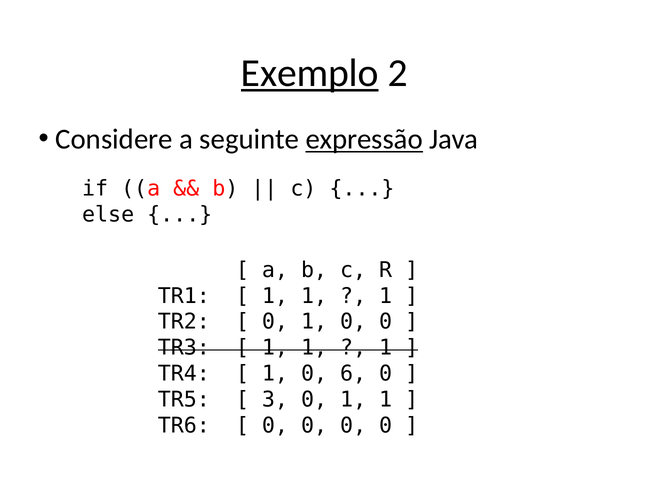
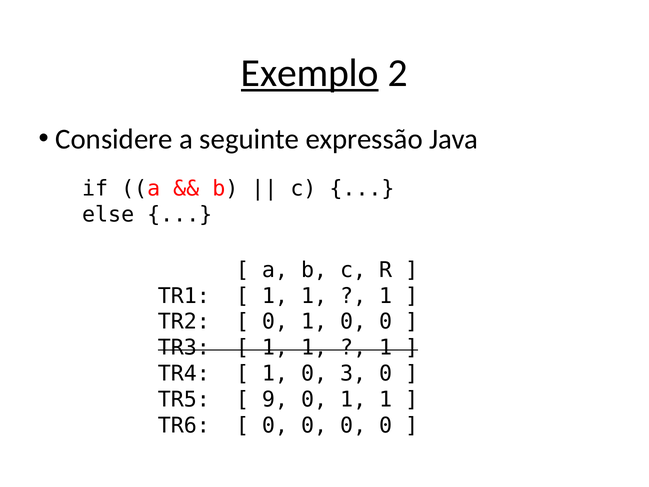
expressão underline: present -> none
6: 6 -> 3
3: 3 -> 9
